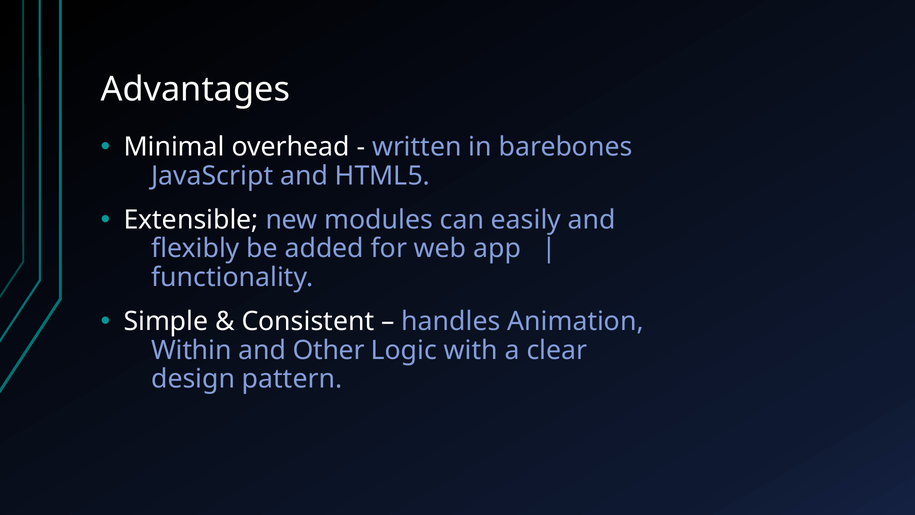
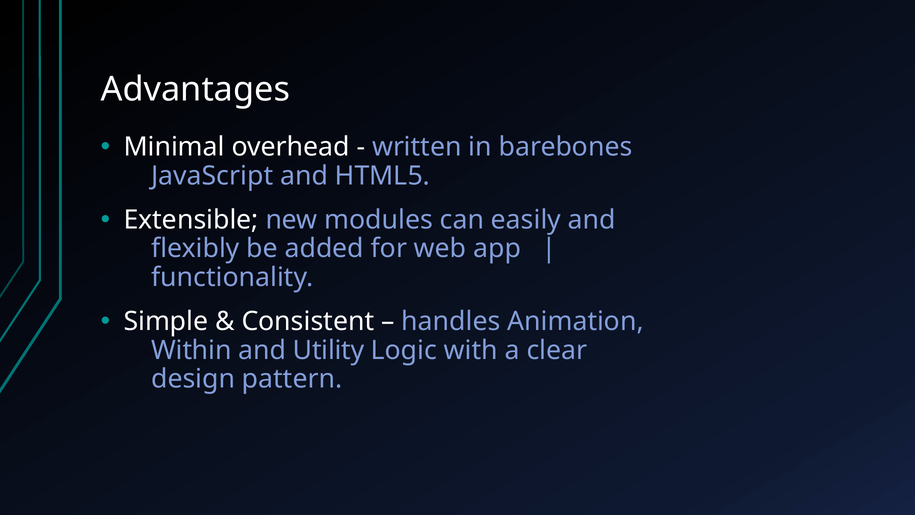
Other: Other -> Utility
